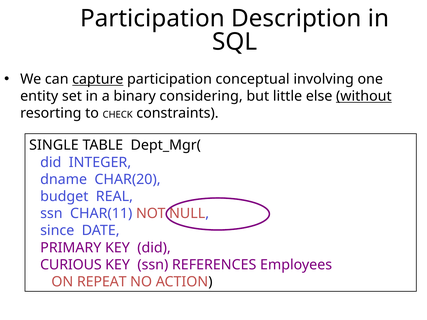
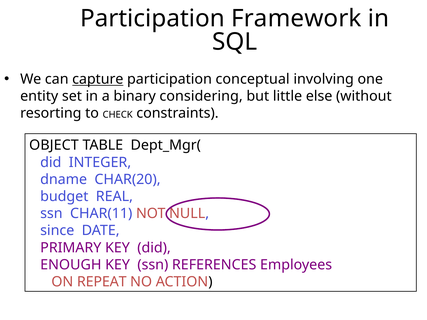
Description: Description -> Framework
without underline: present -> none
SINGLE: SINGLE -> OBJECT
CURIOUS: CURIOUS -> ENOUGH
